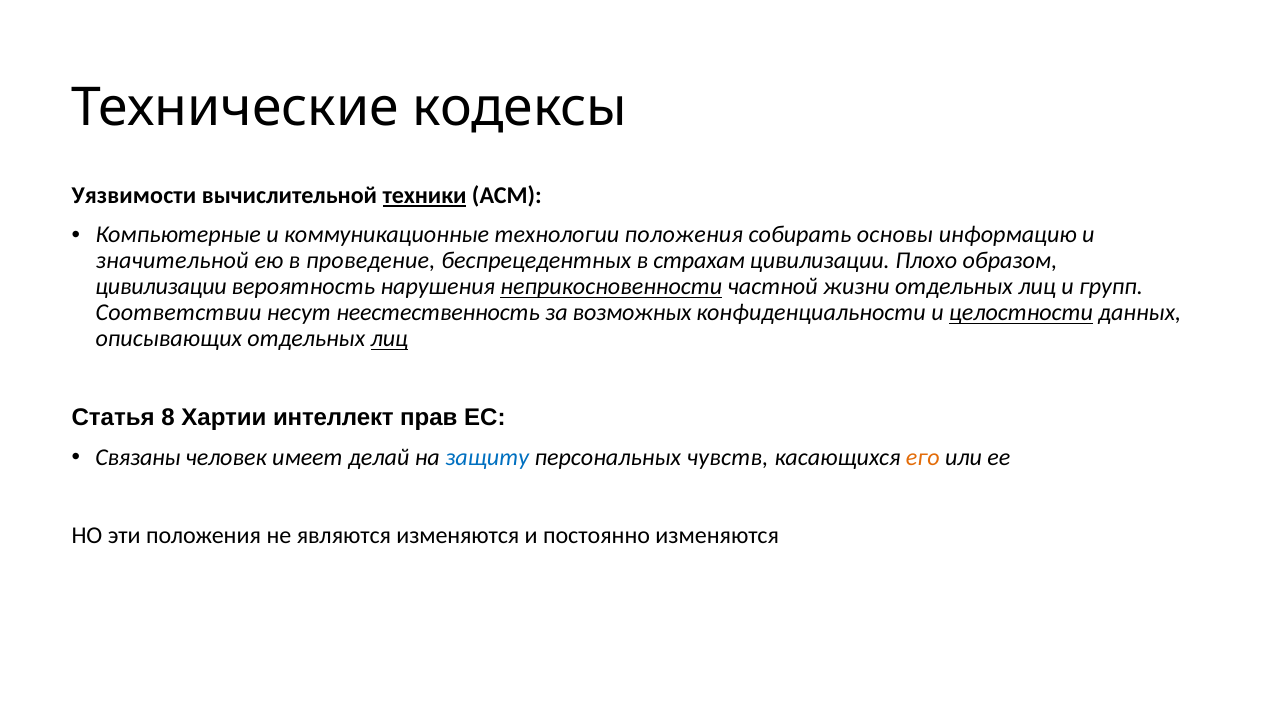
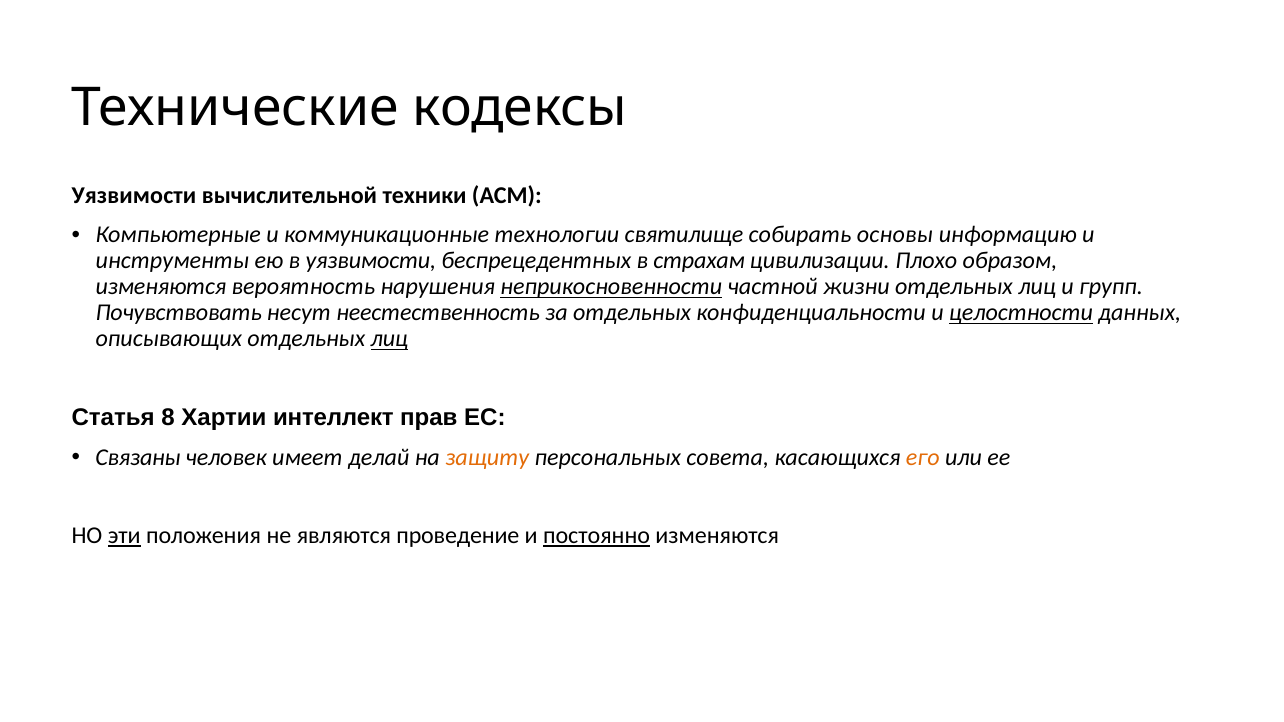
техники underline: present -> none
технологии положения: положения -> святилище
значительной: значительной -> инструменты
в проведение: проведение -> уязвимости
цивилизации at (161, 287): цивилизации -> изменяются
Соответствии: Соответствии -> Почувствовать
за возможных: возможных -> отдельных
защиту colour: blue -> orange
чувств: чувств -> совета
эти underline: none -> present
являются изменяются: изменяются -> проведение
постоянно underline: none -> present
